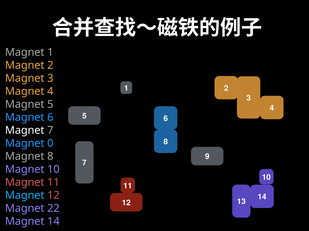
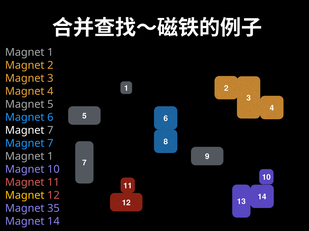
0 at (50, 144): 0 -> 7
8 at (50, 157): 8 -> 1
Magnet at (25, 196) colour: light blue -> yellow
22: 22 -> 35
